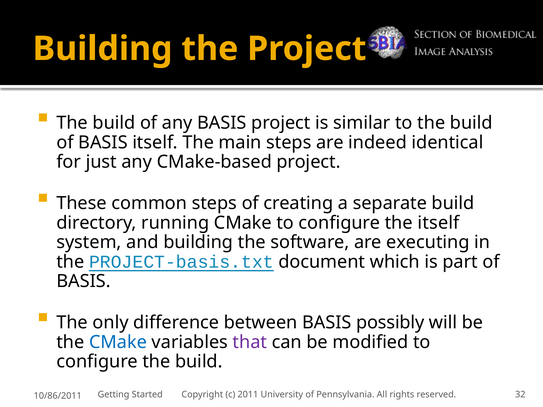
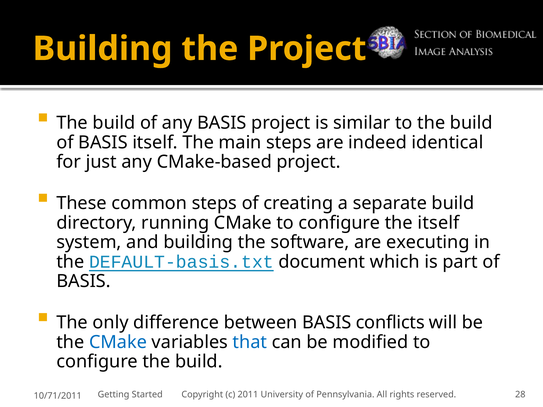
PROJECT-basis.txt: PROJECT-basis.txt -> DEFAULT-basis.txt
possibly: possibly -> conflicts
that colour: purple -> blue
32: 32 -> 28
10/86/2011: 10/86/2011 -> 10/71/2011
